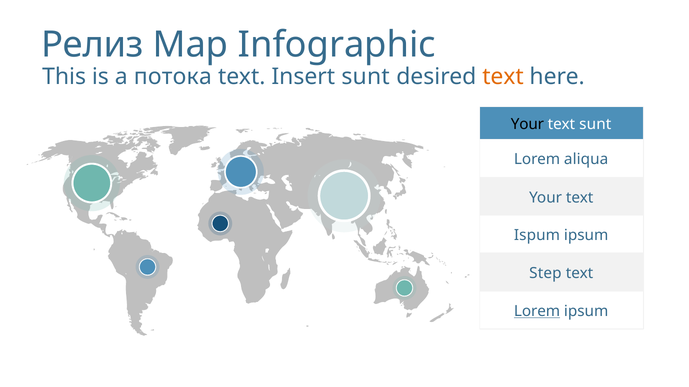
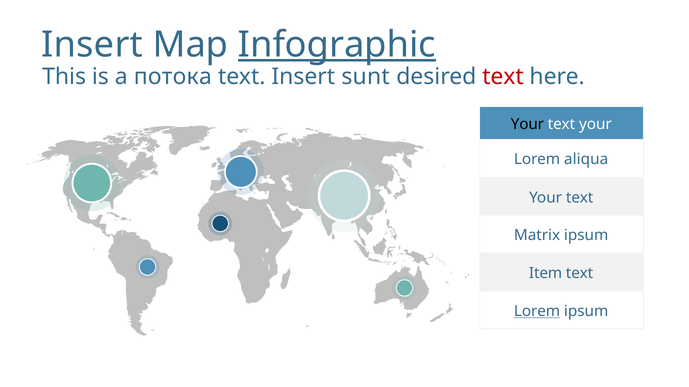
Релиз at (92, 45): Релиз -> Insert
Infographic underline: none -> present
text at (503, 77) colour: orange -> red
text sunt: sunt -> your
Ispum: Ispum -> Matrix
Step: Step -> Item
